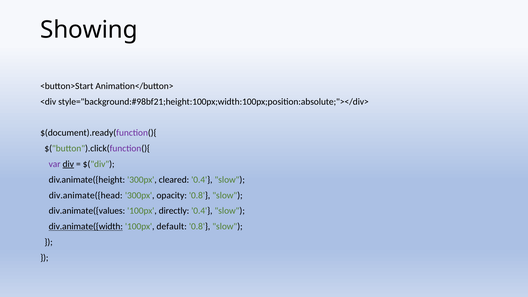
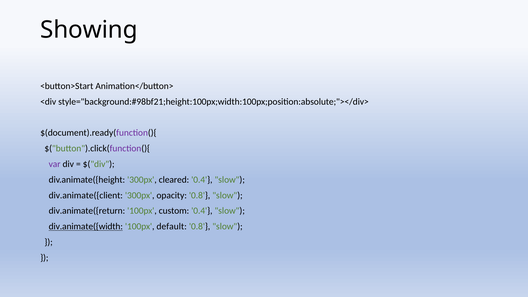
div underline: present -> none
div.animate({head: div.animate({head -> div.animate({client
div.animate({values: div.animate({values -> div.animate({return
directly: directly -> custom
